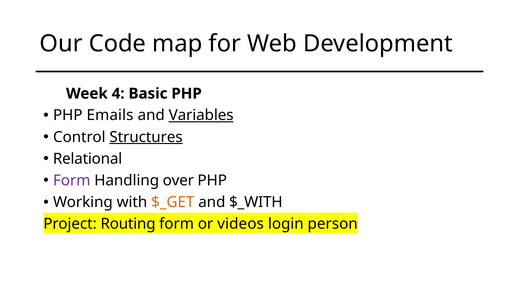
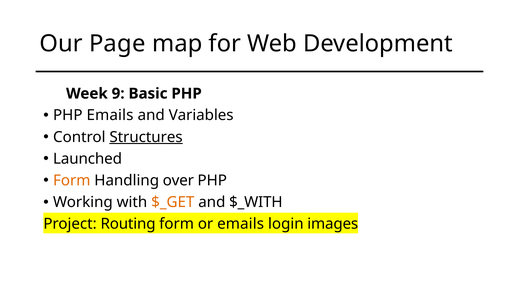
Code: Code -> Page
4: 4 -> 9
Variables underline: present -> none
Relational: Relational -> Launched
Form at (72, 180) colour: purple -> orange
or videos: videos -> emails
person: person -> images
